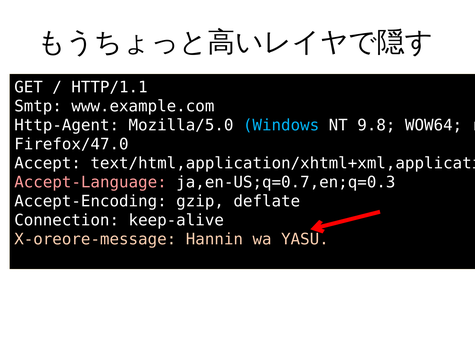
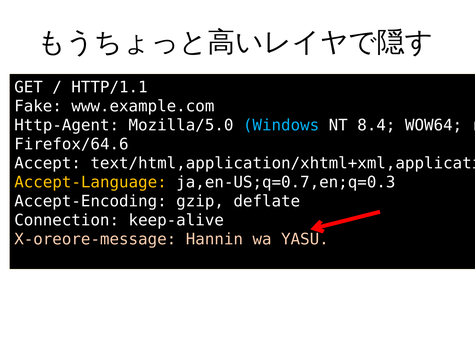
Smtp: Smtp -> Fake
9.8: 9.8 -> 8.4
Firefox/47.0: Firefox/47.0 -> Firefox/64.6
Accept-Language colour: pink -> yellow
